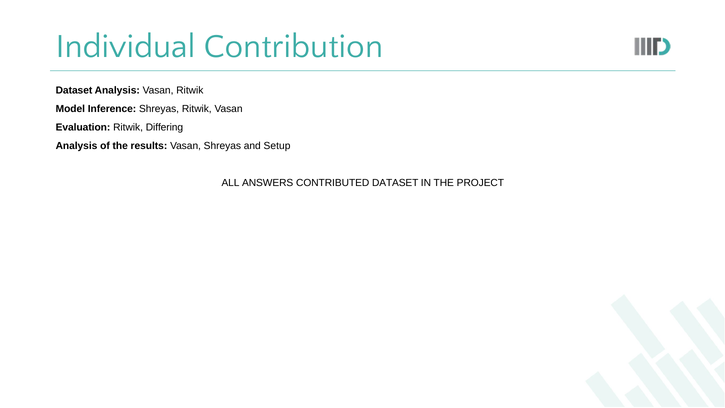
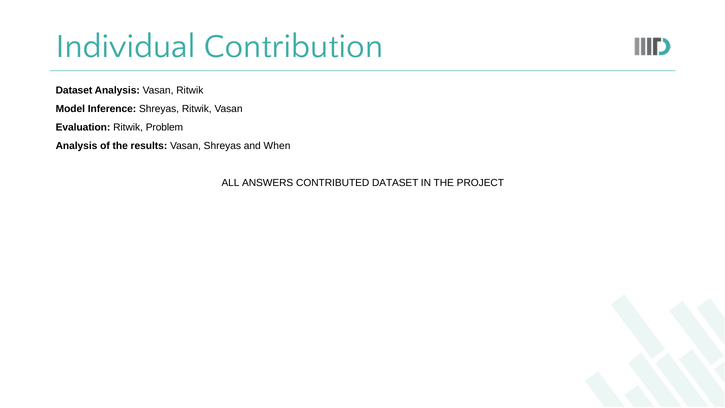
Differing: Differing -> Problem
Setup: Setup -> When
